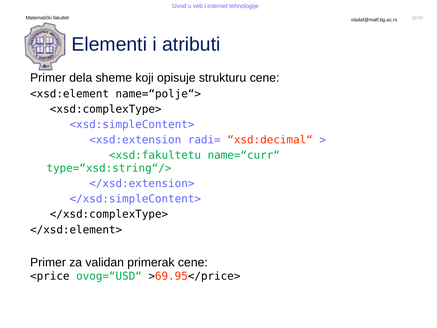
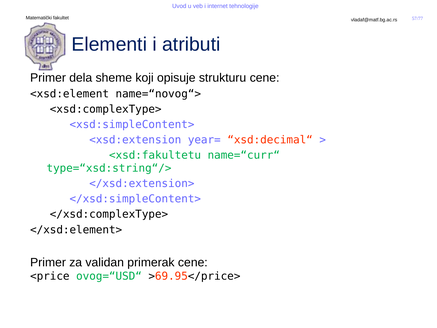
name=“polje“>: name=“polje“> -> name=“novog“>
radi=: radi= -> year=
